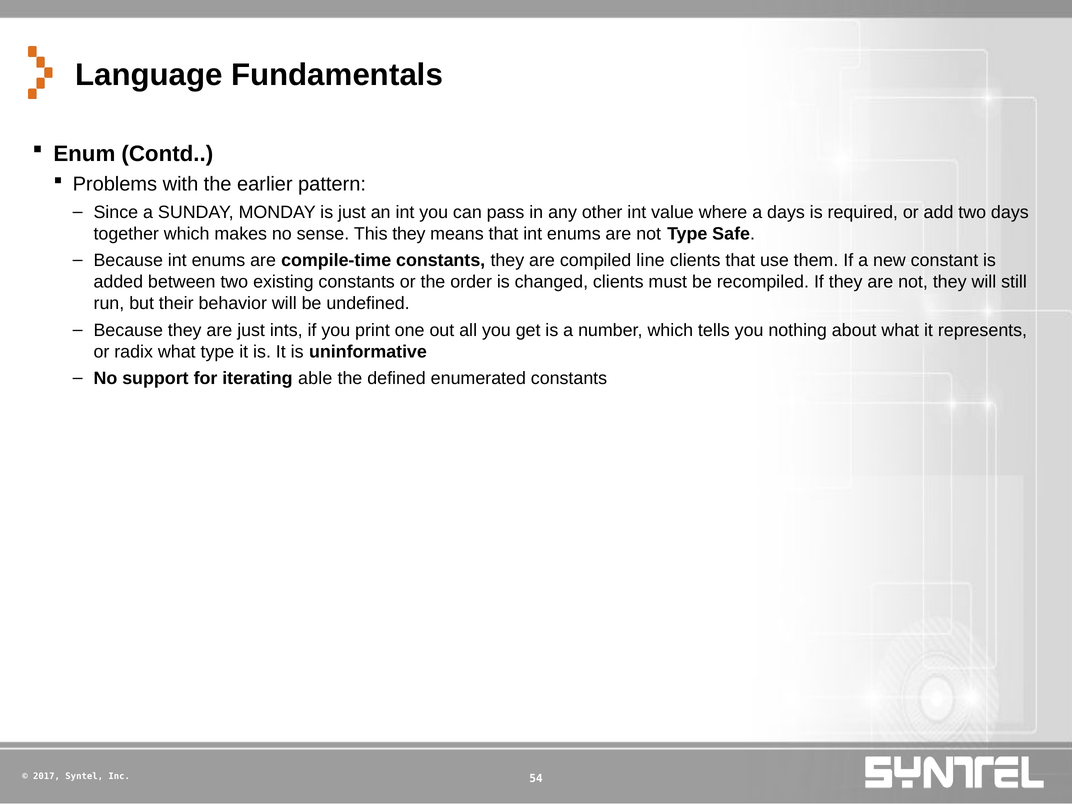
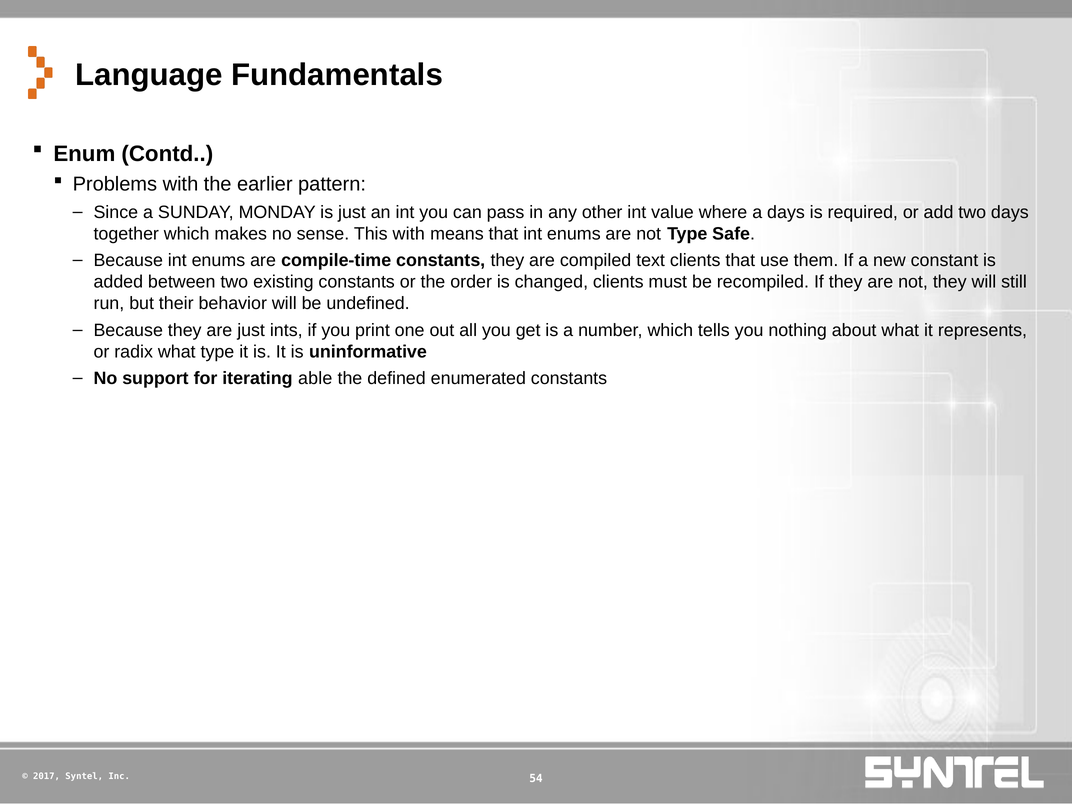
This they: they -> with
line: line -> text
